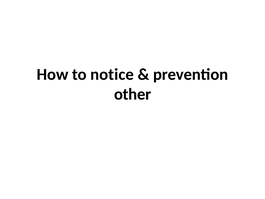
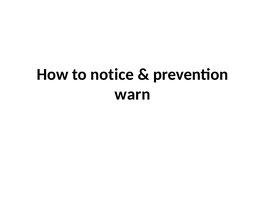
other: other -> warn
